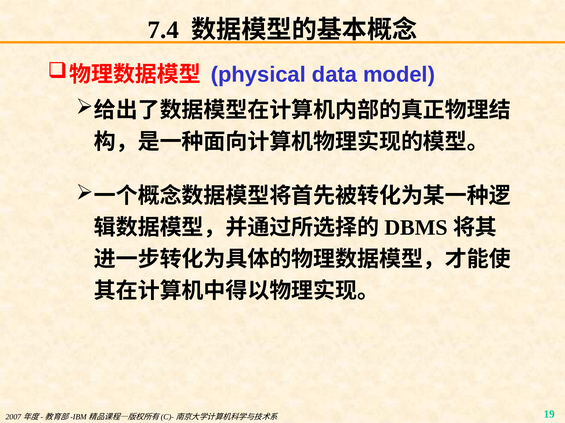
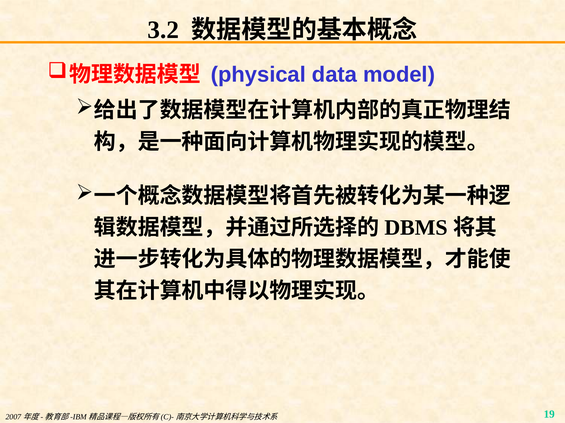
7.4: 7.4 -> 3.2
